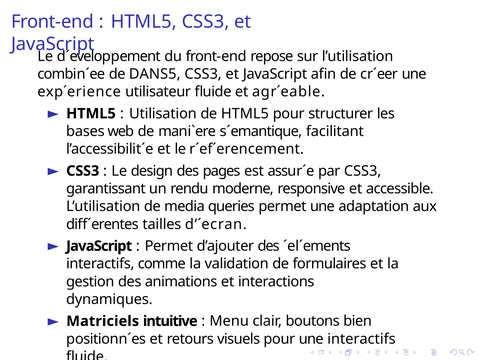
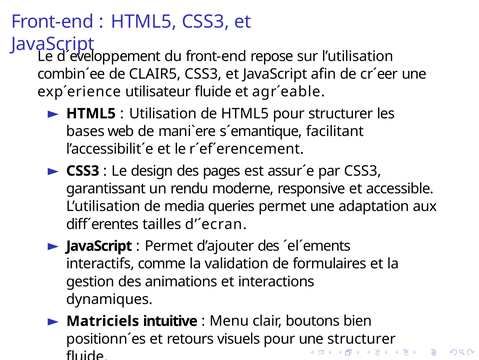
DANS5: DANS5 -> CLAIR5
une interactifs: interactifs -> structurer
